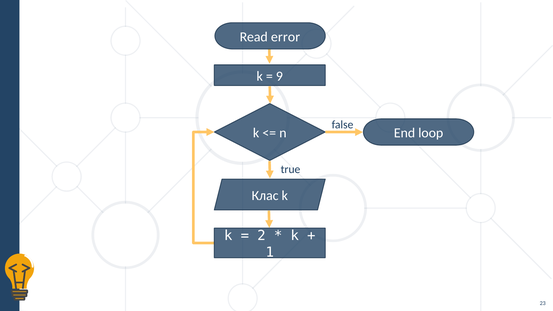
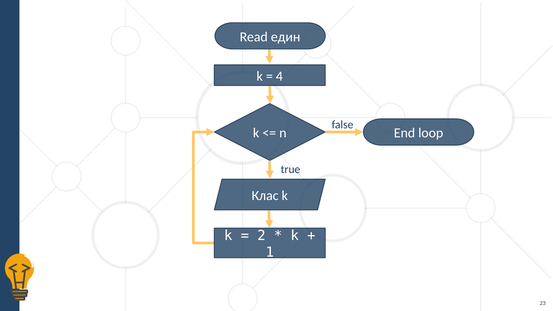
error: error -> един
9: 9 -> 4
